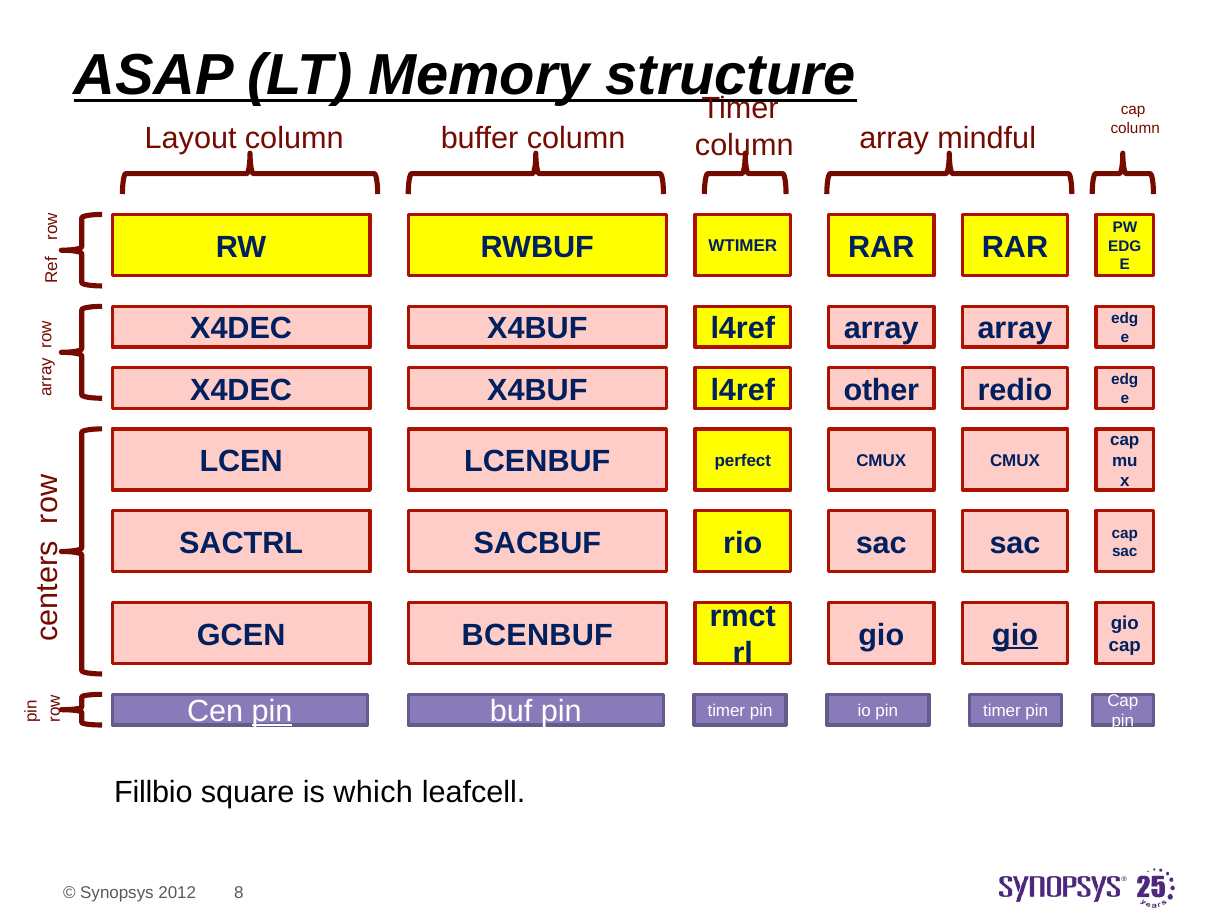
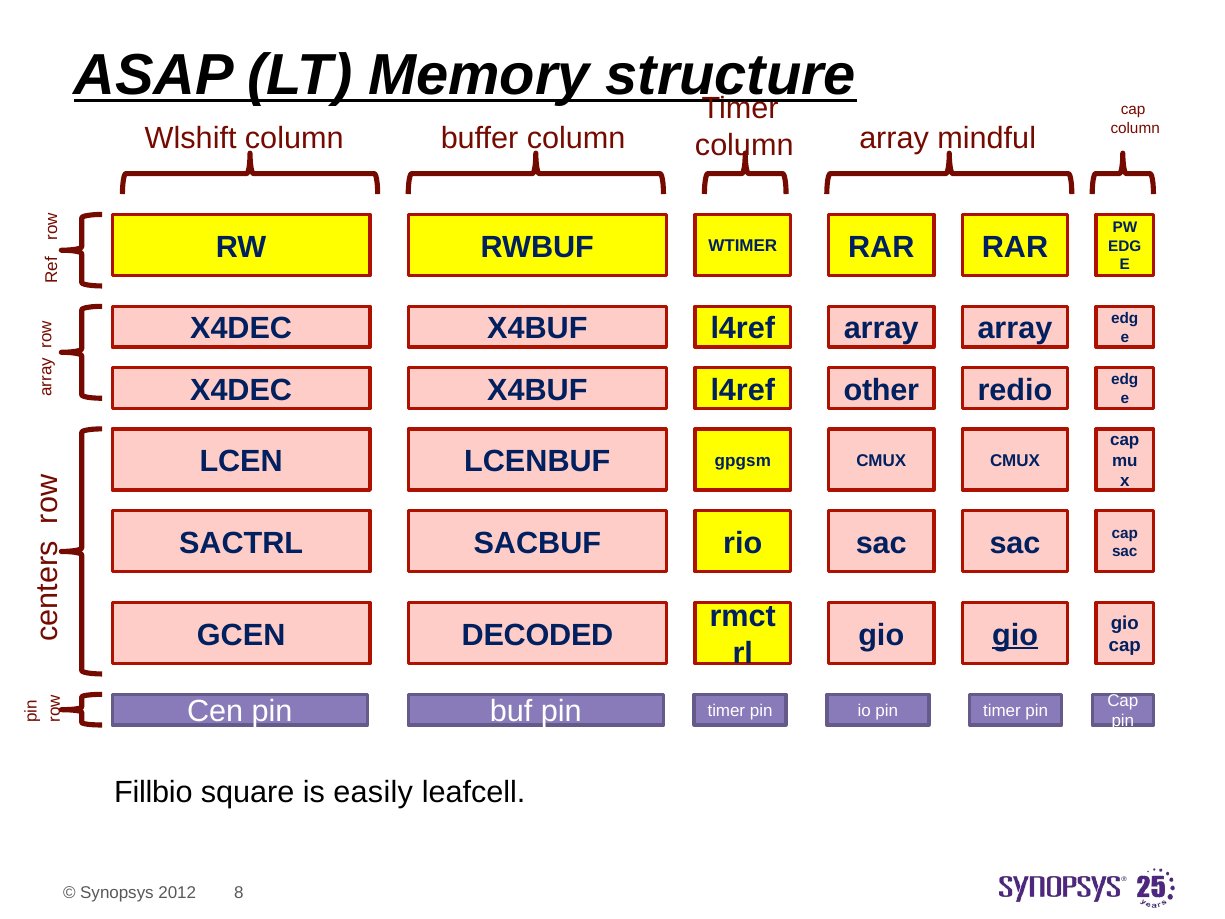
Layout: Layout -> Wlshift
perfect: perfect -> gpgsm
BCENBUF: BCENBUF -> DECODED
pin at (272, 712) underline: present -> none
which: which -> easily
